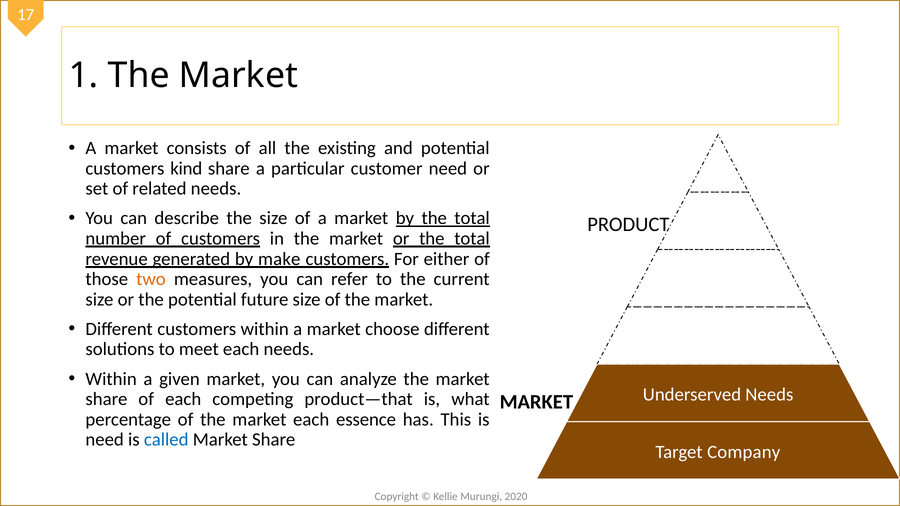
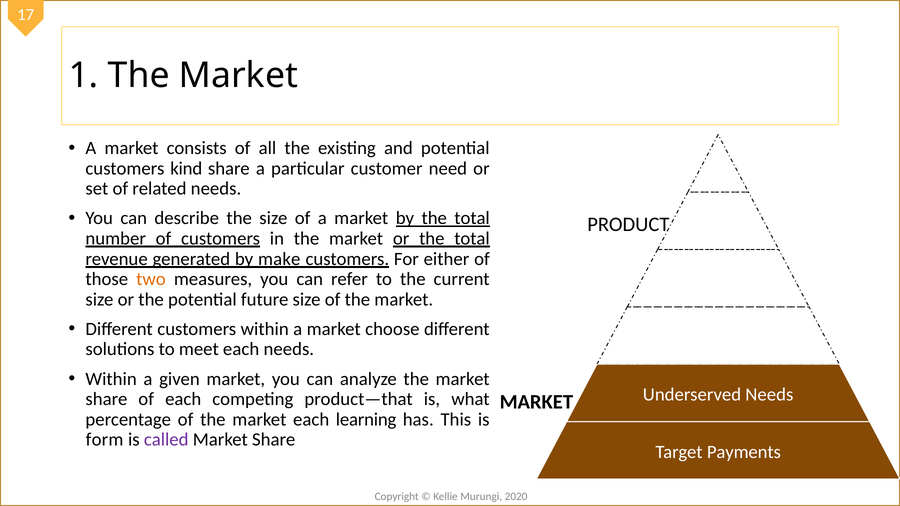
essence: essence -> learning
need at (105, 440): need -> form
called colour: blue -> purple
Company: Company -> Payments
